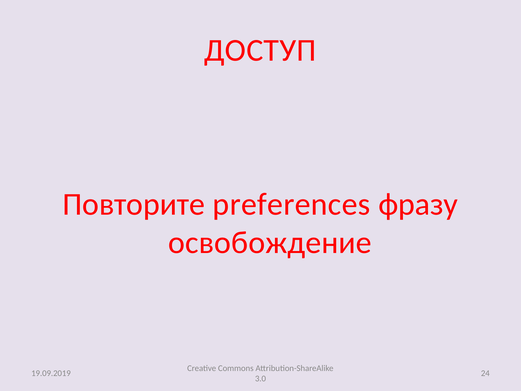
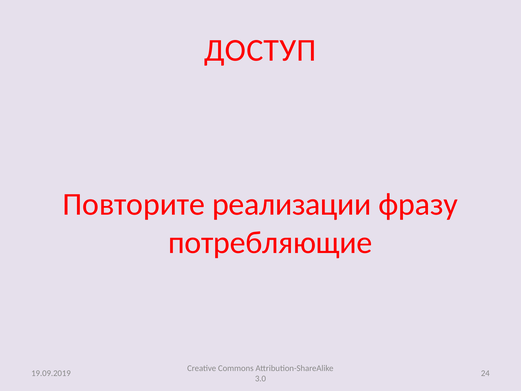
preferences: preferences -> реализации
освобождение: освобождение -> потребляющие
